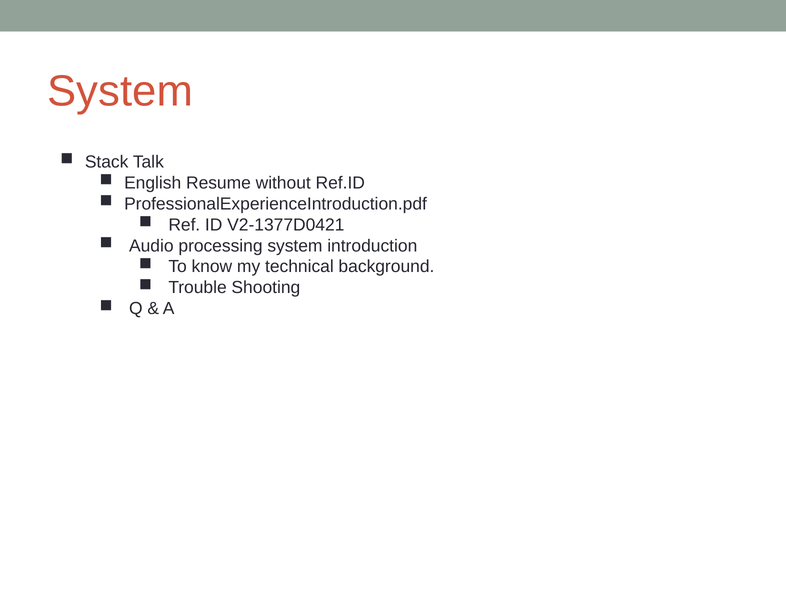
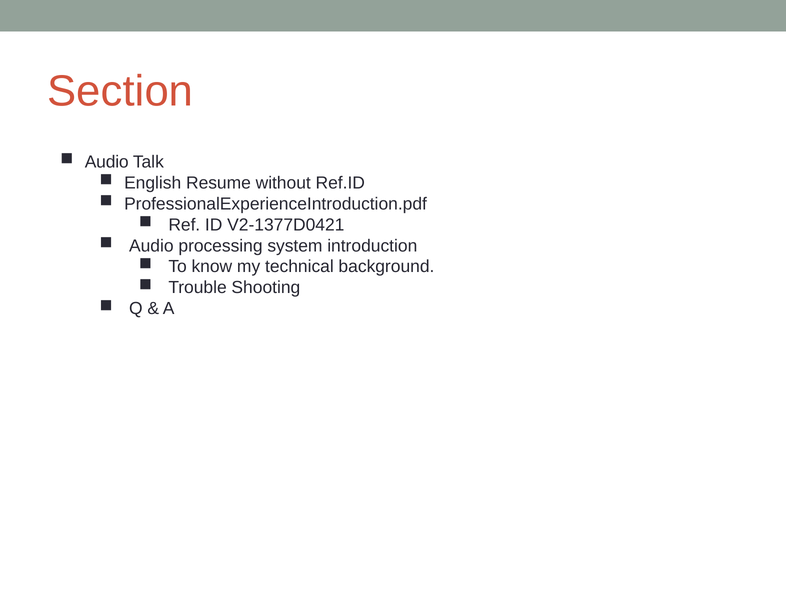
System at (120, 91): System -> Section
Stack at (107, 162): Stack -> Audio
